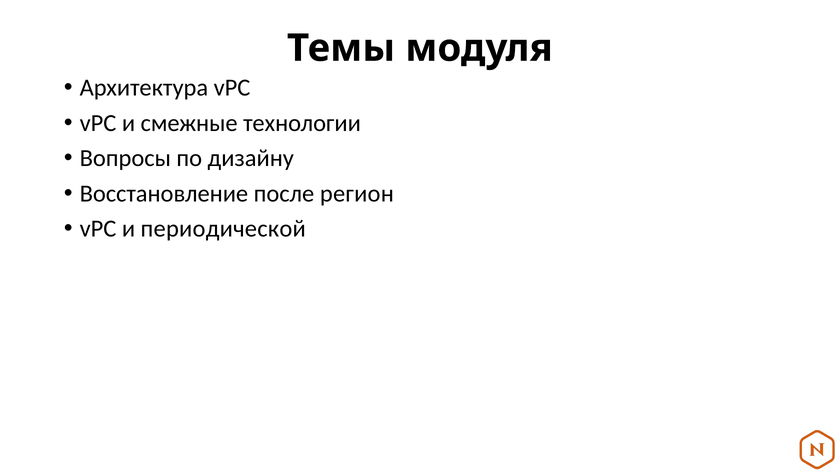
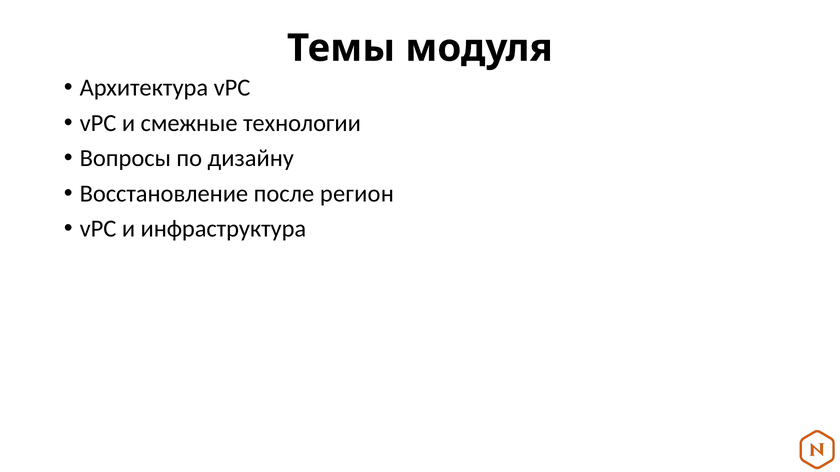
периодической: периодической -> инфраструктура
